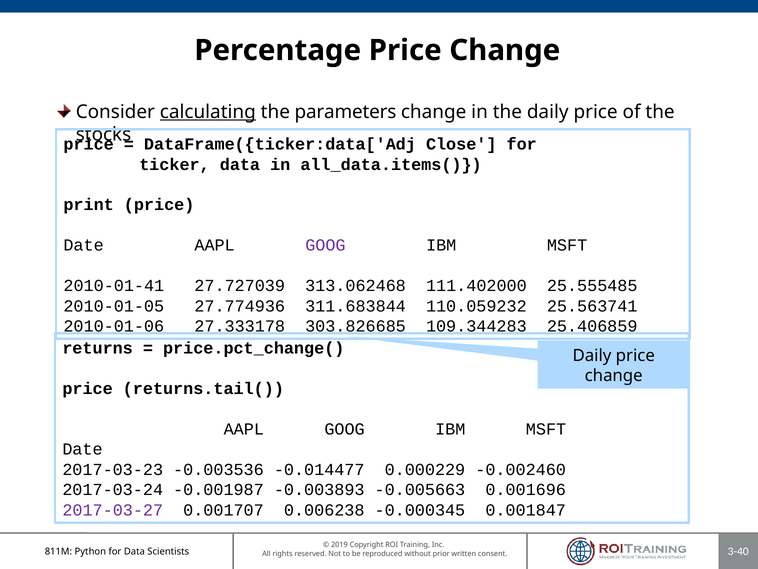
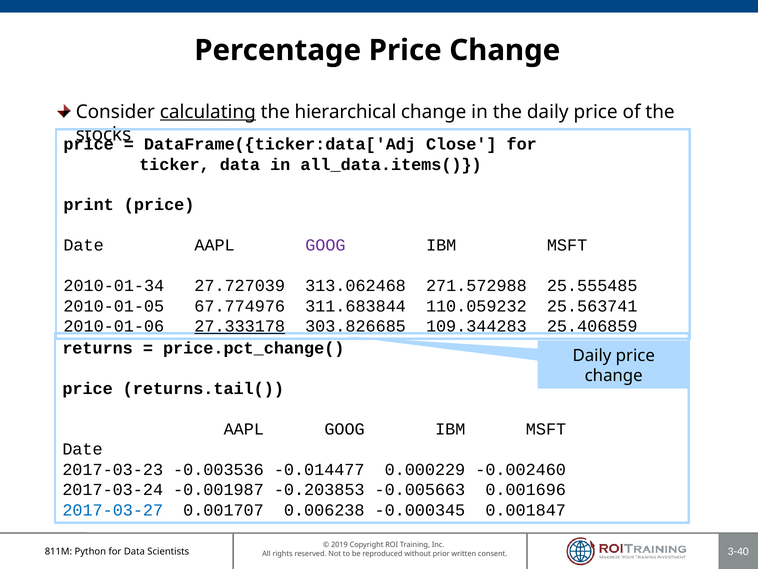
parameters: parameters -> hierarchical
2010-01-41: 2010-01-41 -> 2010-01-34
111.402000: 111.402000 -> 271.572988
27.774936: 27.774936 -> 67.774976
27.333178 underline: none -> present
-0.003893: -0.003893 -> -0.203853
2017-03-27 colour: purple -> blue
